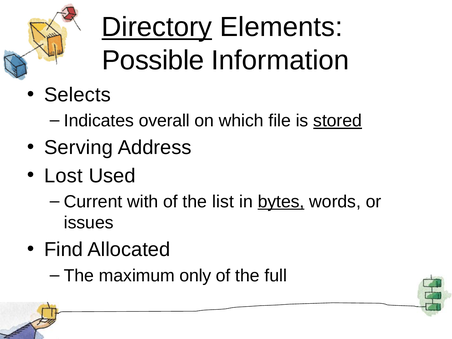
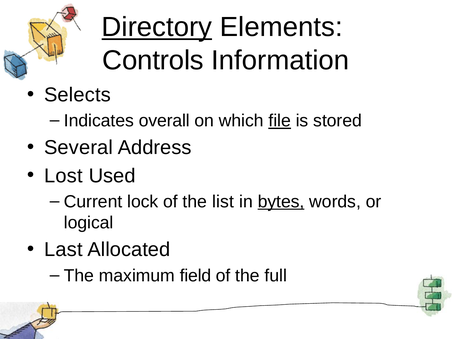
Possible: Possible -> Controls
file underline: none -> present
stored underline: present -> none
Serving: Serving -> Several
with: with -> lock
issues: issues -> logical
Find: Find -> Last
only: only -> field
